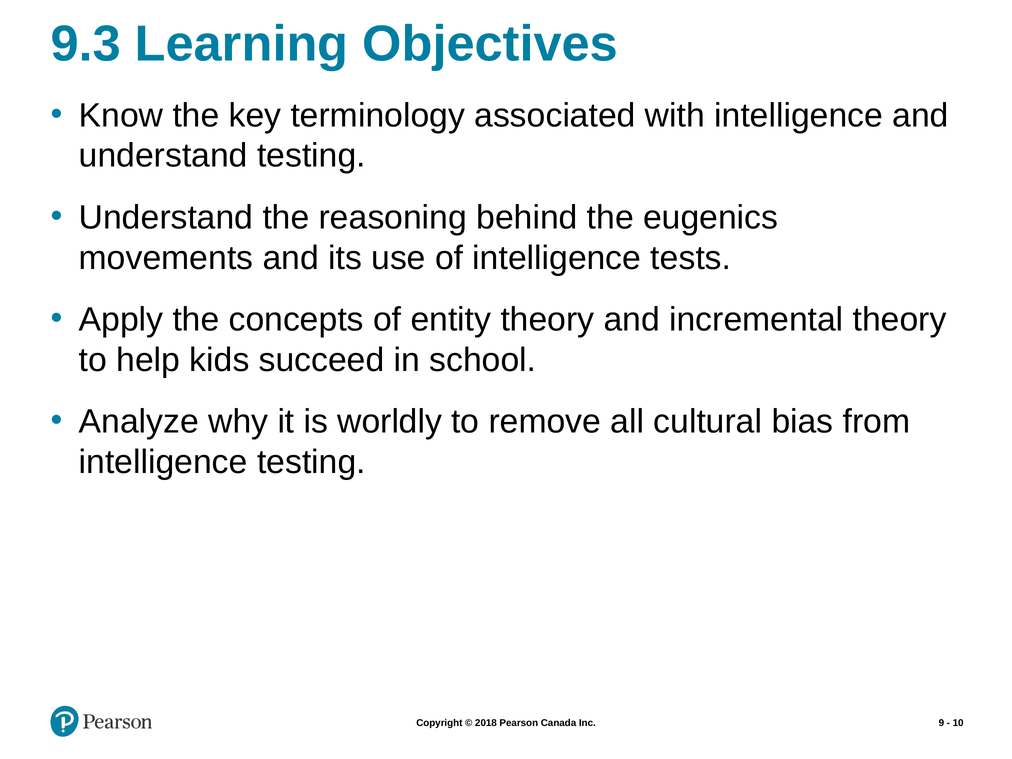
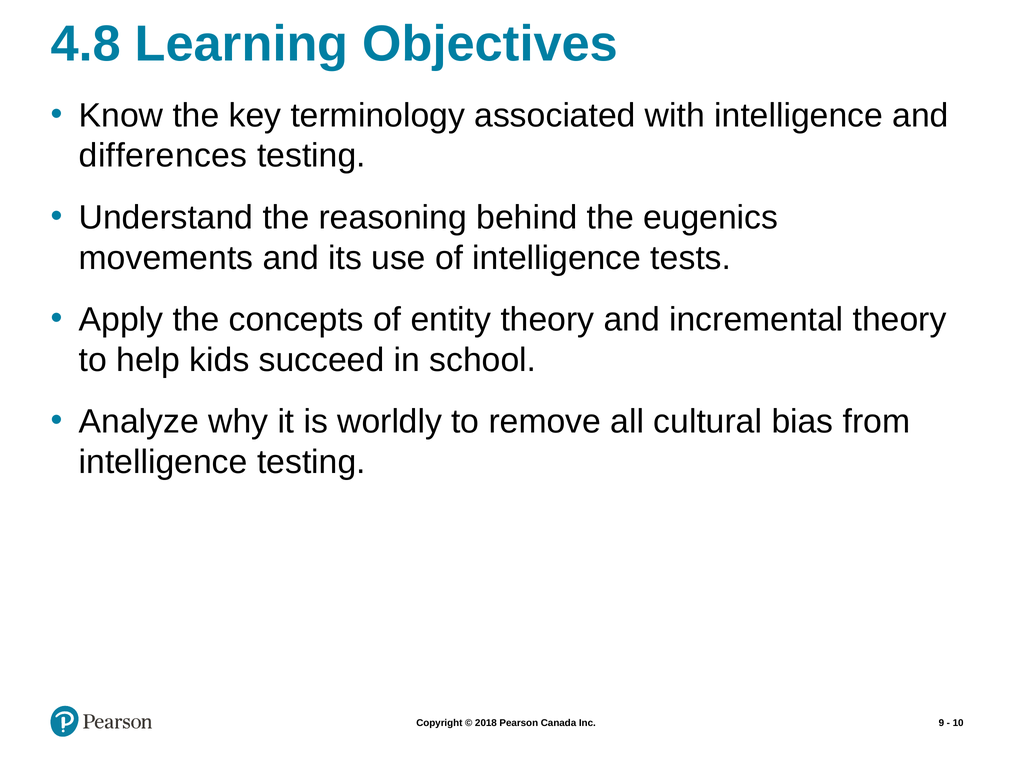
9.3: 9.3 -> 4.8
understand at (163, 156): understand -> differences
